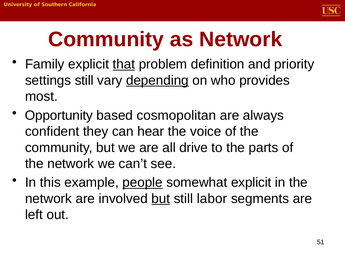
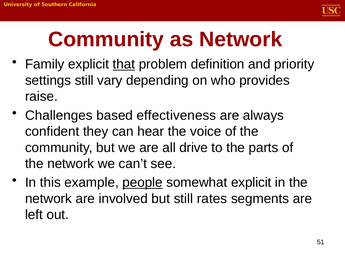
depending underline: present -> none
most: most -> raise
Opportunity: Opportunity -> Challenges
cosmopolitan: cosmopolitan -> effectiveness
but at (161, 198) underline: present -> none
labor: labor -> rates
